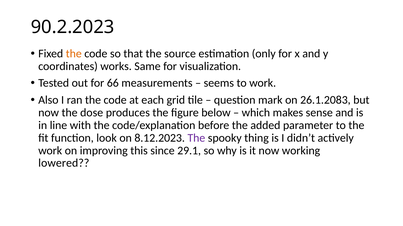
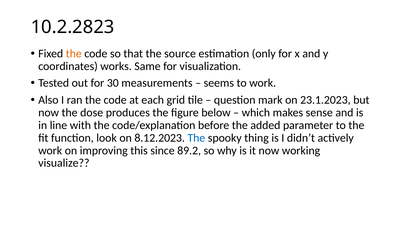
90.2.2023: 90.2.2023 -> 10.2.2823
66: 66 -> 30
26.1.2083: 26.1.2083 -> 23.1.2023
The at (196, 138) colour: purple -> blue
29.1: 29.1 -> 89.2
lowered: lowered -> visualize
